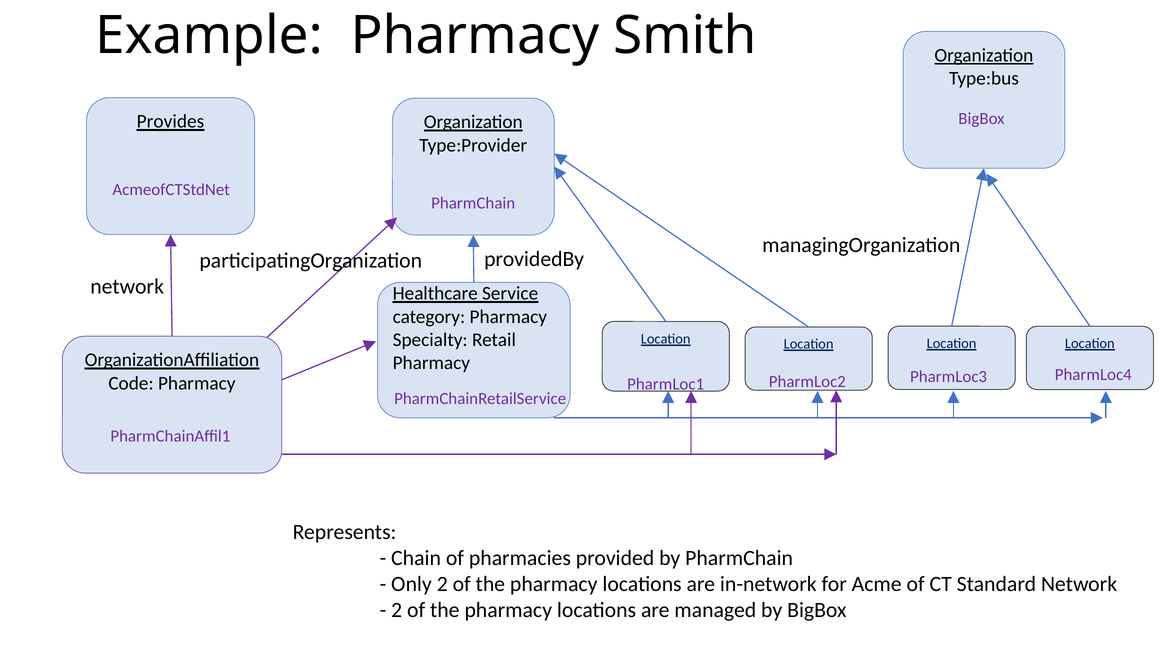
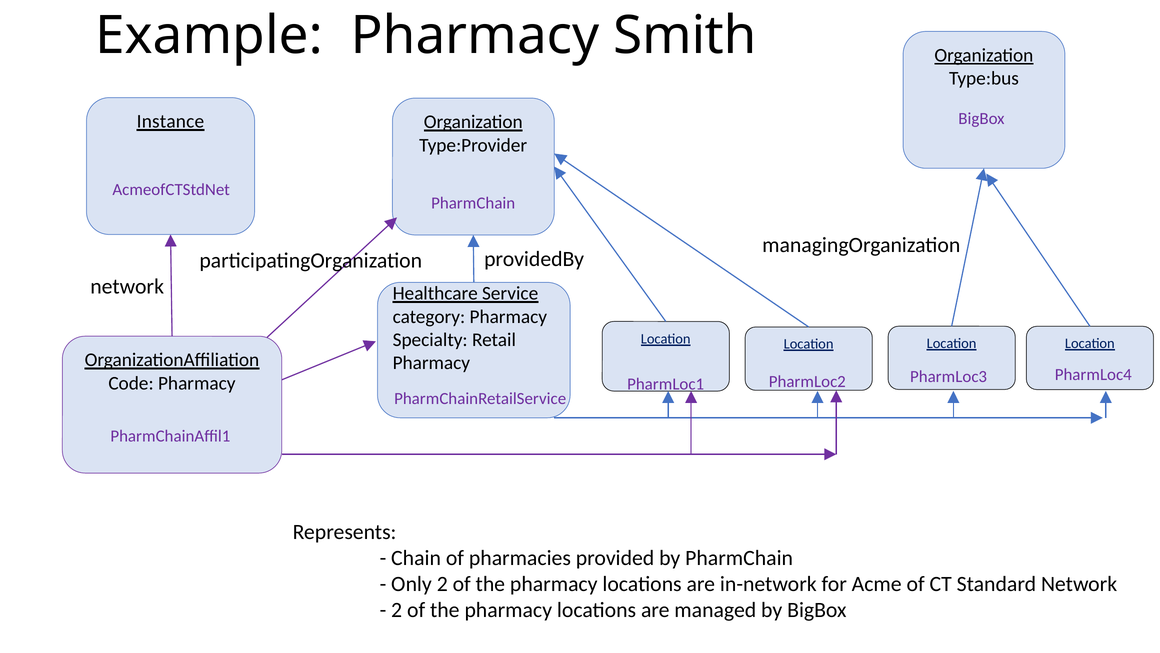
Provides: Provides -> Instance
